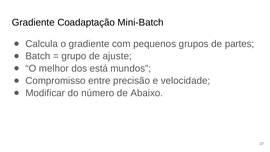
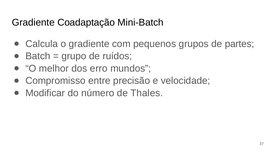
ajuste: ajuste -> ruídos
está: está -> erro
Abaixo: Abaixo -> Thales
